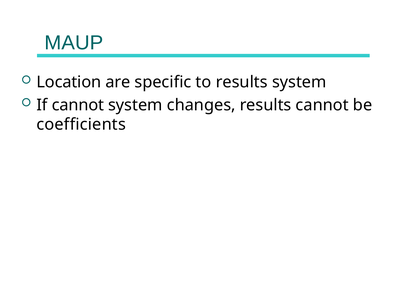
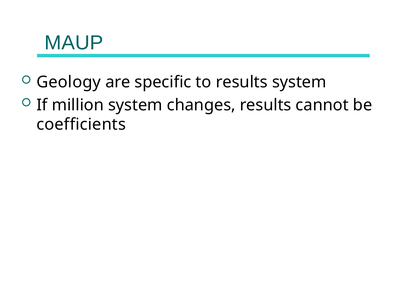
Location: Location -> Geology
If cannot: cannot -> million
